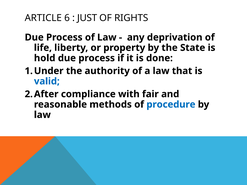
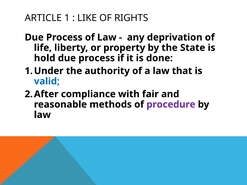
6: 6 -> 1
JUST: JUST -> LIKE
procedure colour: blue -> purple
